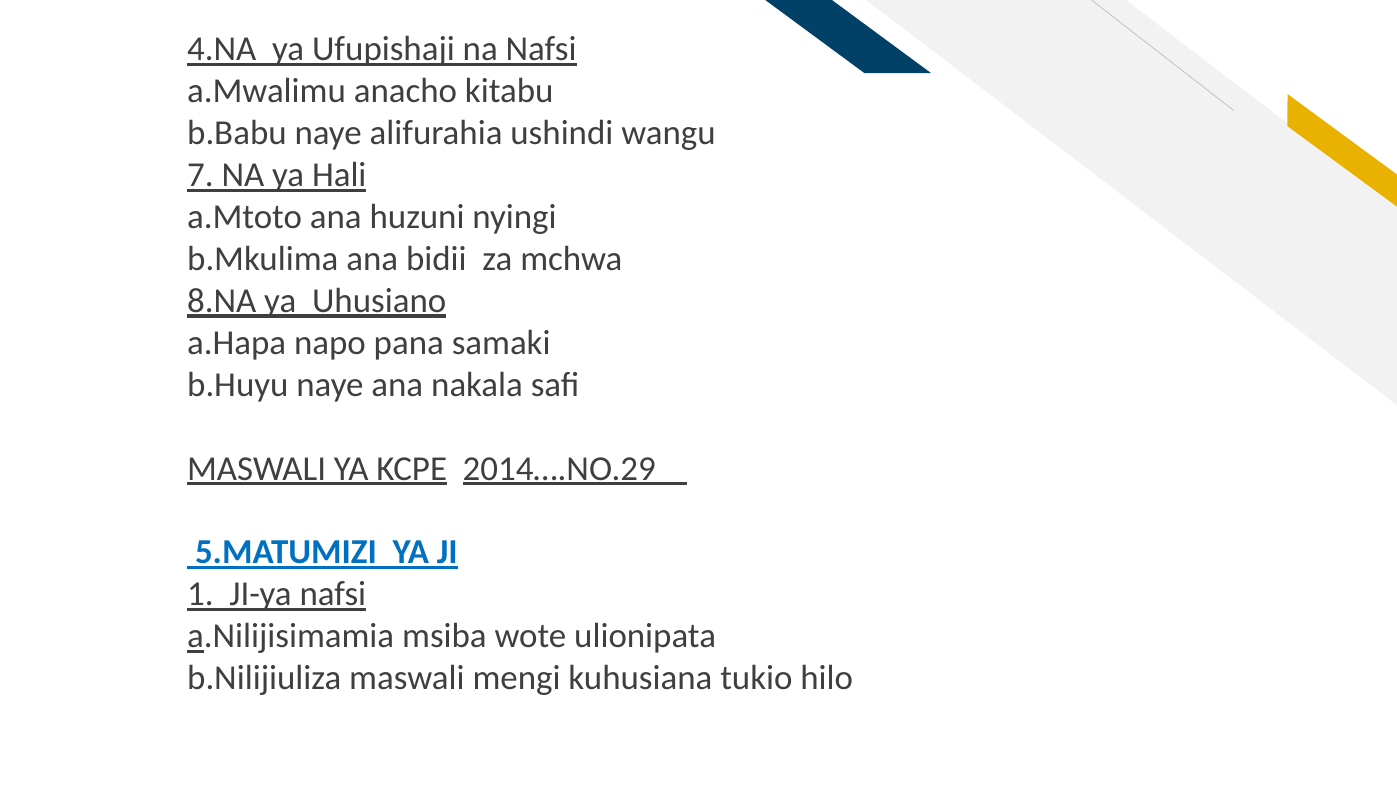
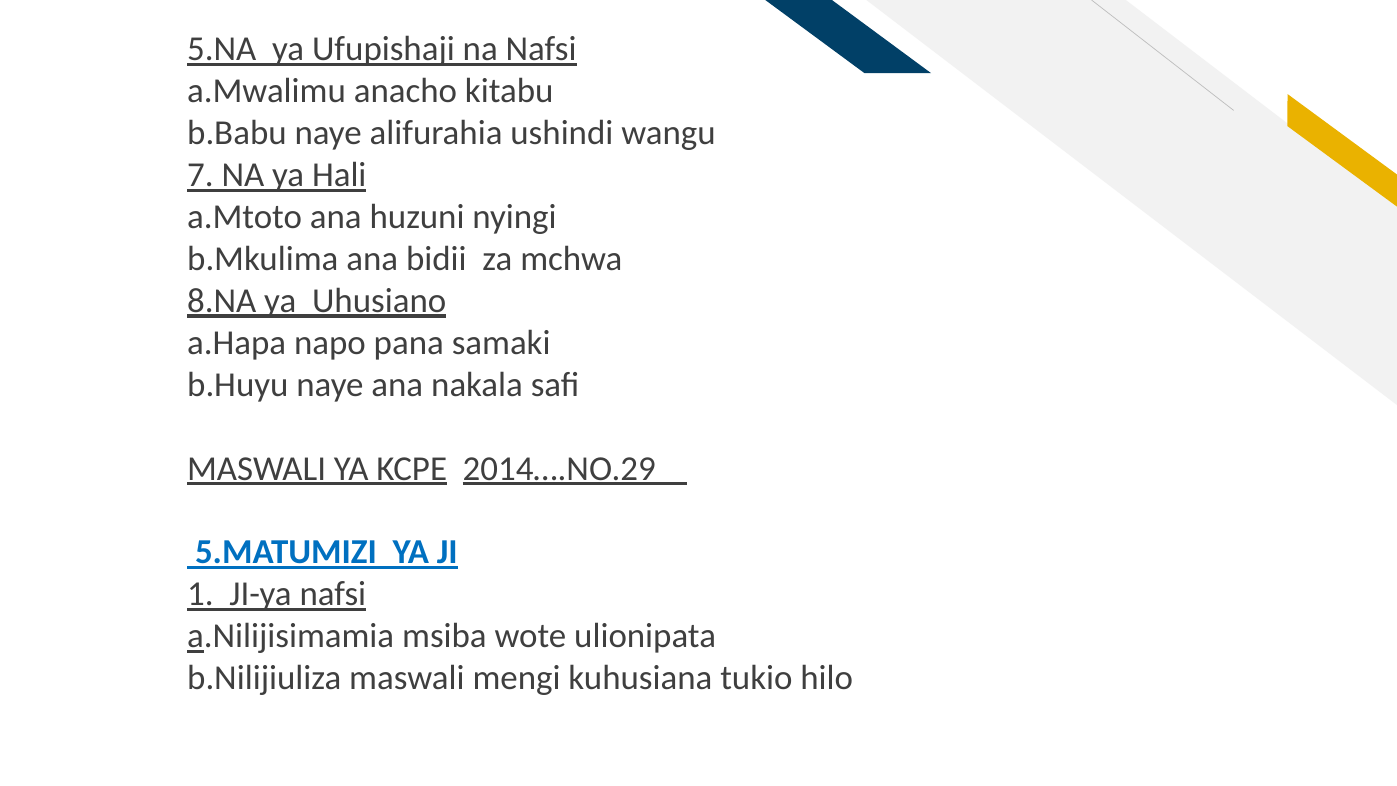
4.NA: 4.NA -> 5.NA
